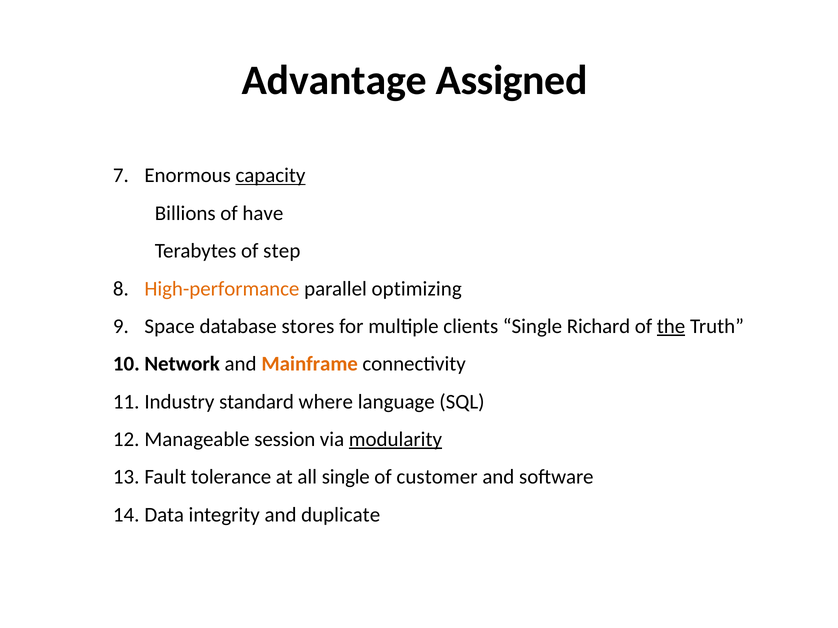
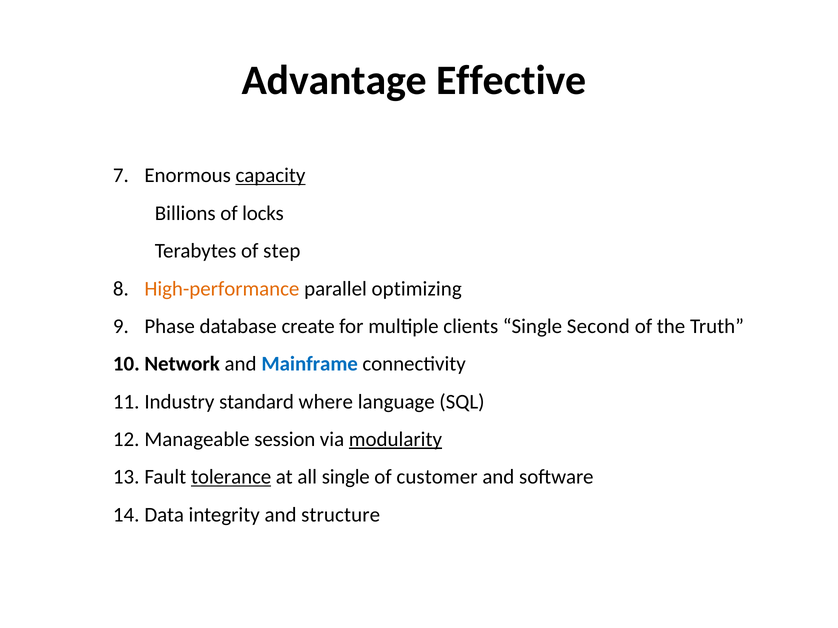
Assigned: Assigned -> Effective
have: have -> locks
Space: Space -> Phase
stores: stores -> create
Richard: Richard -> Second
the underline: present -> none
Mainframe colour: orange -> blue
tolerance underline: none -> present
duplicate: duplicate -> structure
